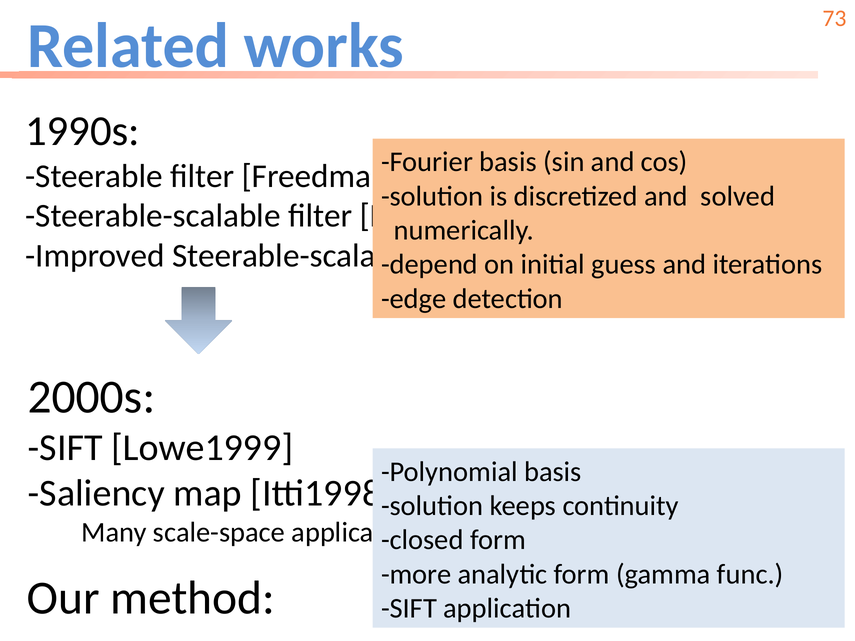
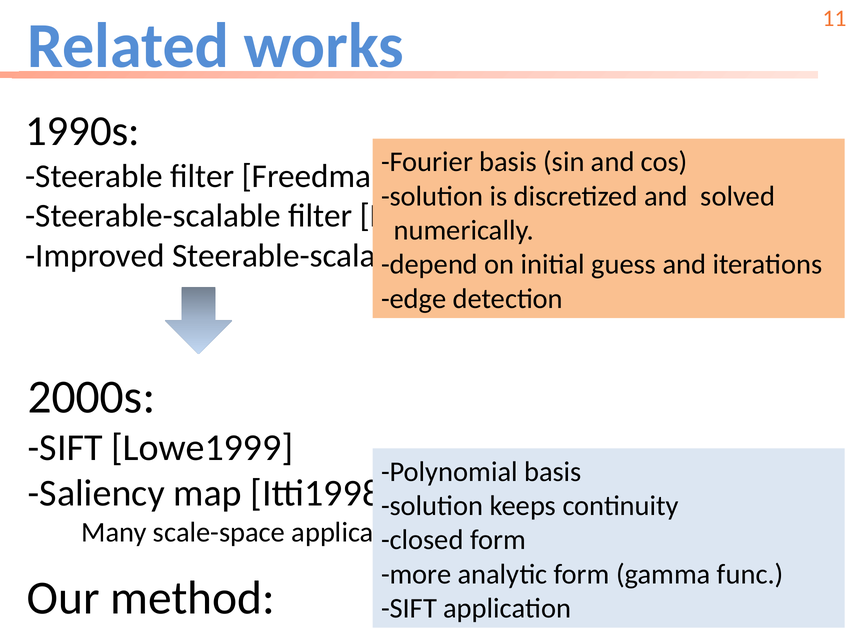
73: 73 -> 11
